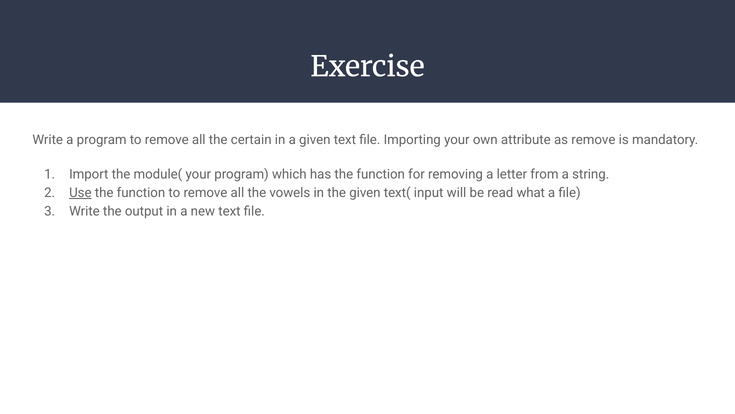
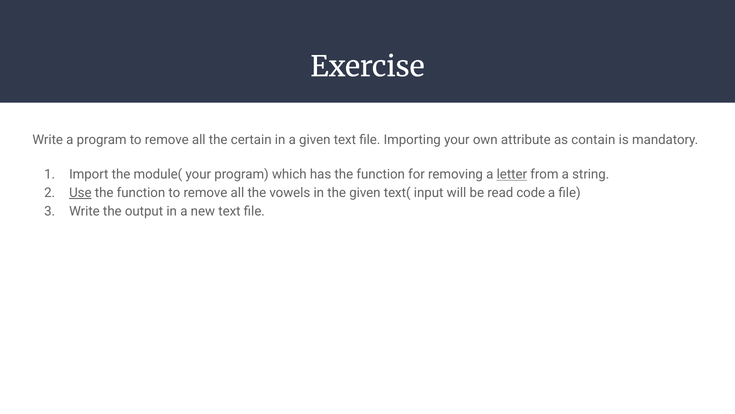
as remove: remove -> contain
letter underline: none -> present
what: what -> code
